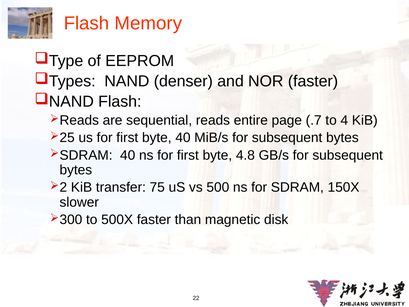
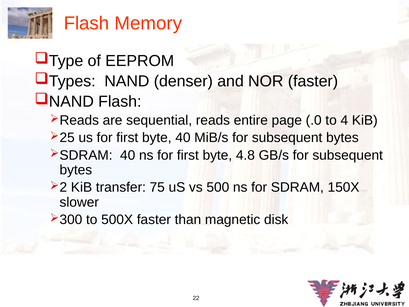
.7: .7 -> .0
